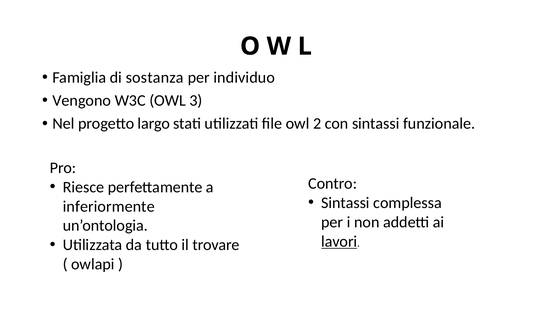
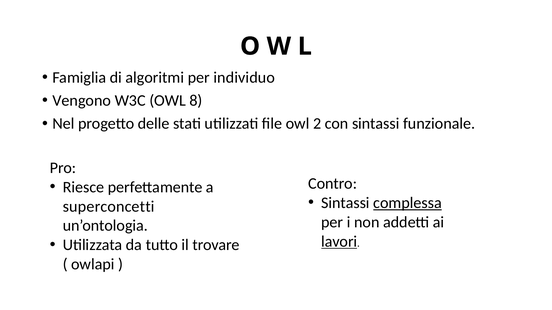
sostanza: sostanza -> algoritmi
3: 3 -> 8
largo: largo -> delle
complessa underline: none -> present
inferiormente: inferiormente -> superconcetti
